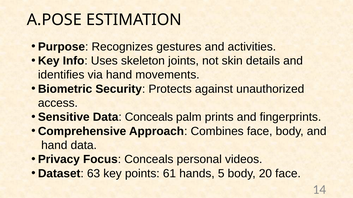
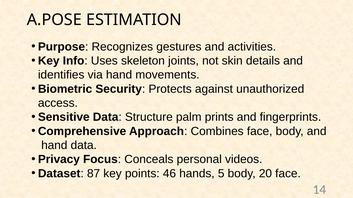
Data Conceals: Conceals -> Structure
63: 63 -> 87
61: 61 -> 46
